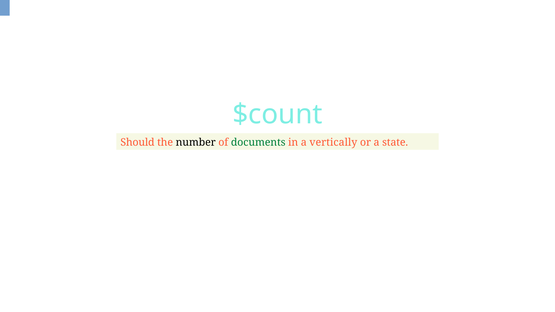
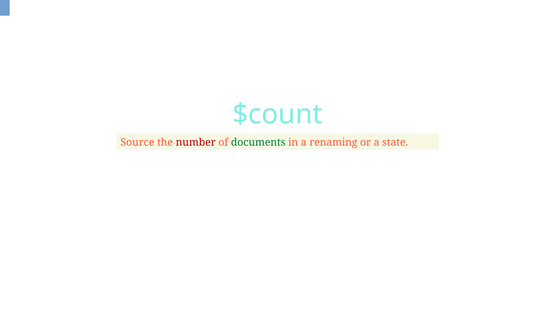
Should: Should -> Source
number colour: black -> red
vertically: vertically -> renaming
